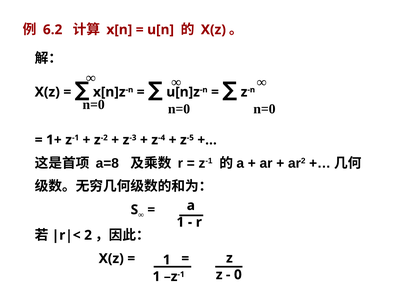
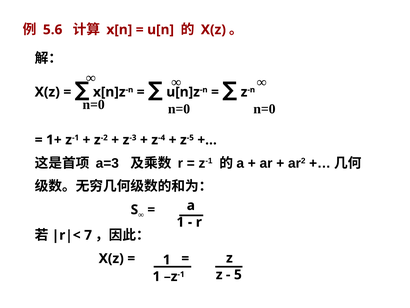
6.2: 6.2 -> 5.6
a=8: a=8 -> a=3
2: 2 -> 7
0: 0 -> 5
